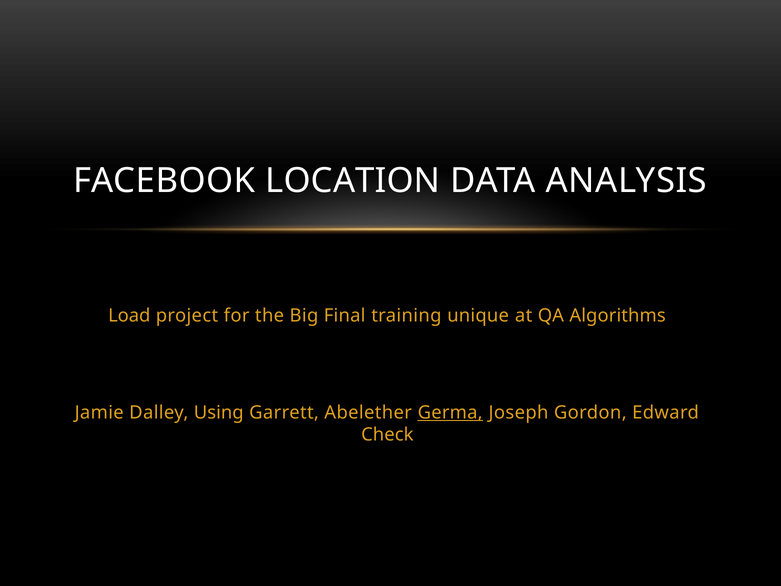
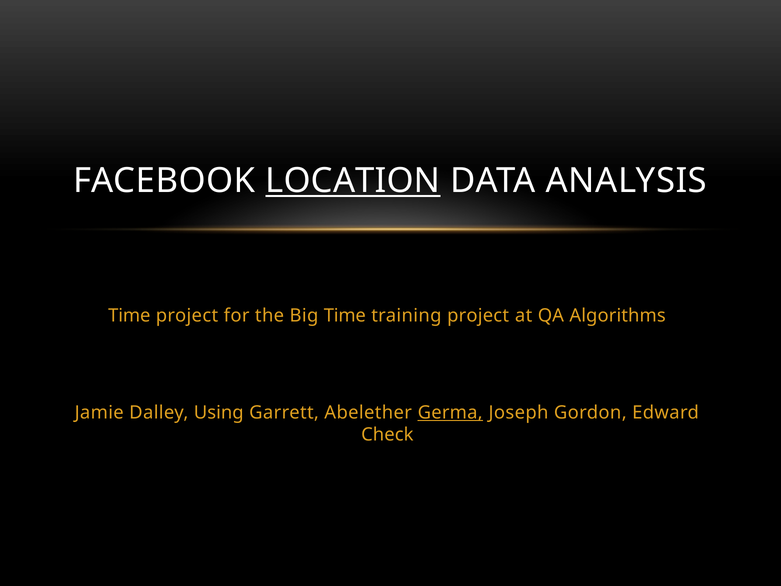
LOCATION underline: none -> present
Load at (129, 315): Load -> Time
Big Final: Final -> Time
training unique: unique -> project
